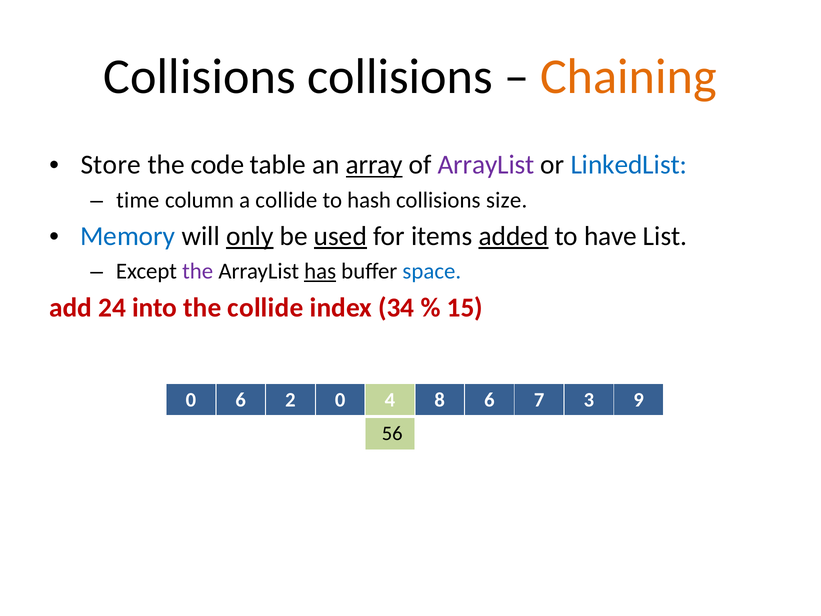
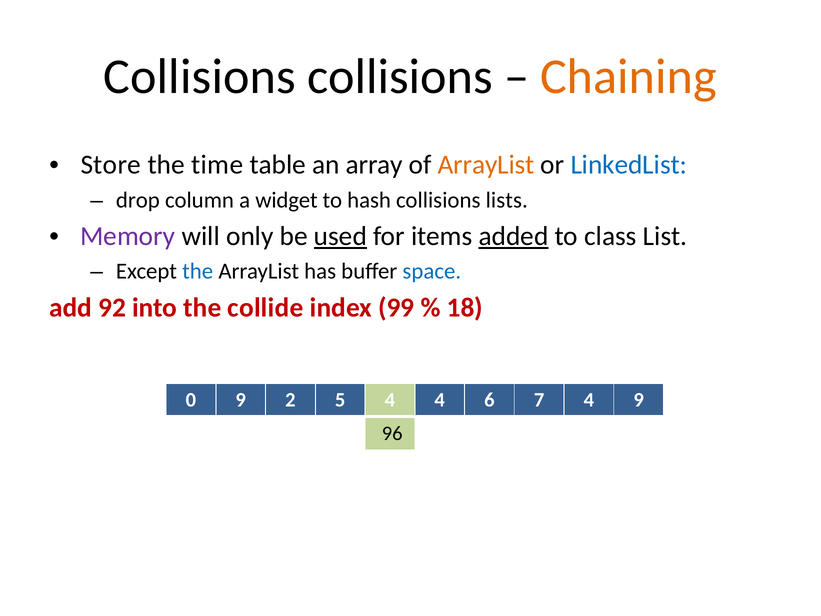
code: code -> time
array underline: present -> none
ArrayList at (486, 165) colour: purple -> orange
time: time -> drop
a collide: collide -> widget
size: size -> lists
Memory colour: blue -> purple
only underline: present -> none
have: have -> class
the at (198, 271) colour: purple -> blue
has underline: present -> none
24: 24 -> 92
34: 34 -> 99
15: 15 -> 18
0 6: 6 -> 9
2 0: 0 -> 5
4 8: 8 -> 4
7 3: 3 -> 4
56: 56 -> 96
